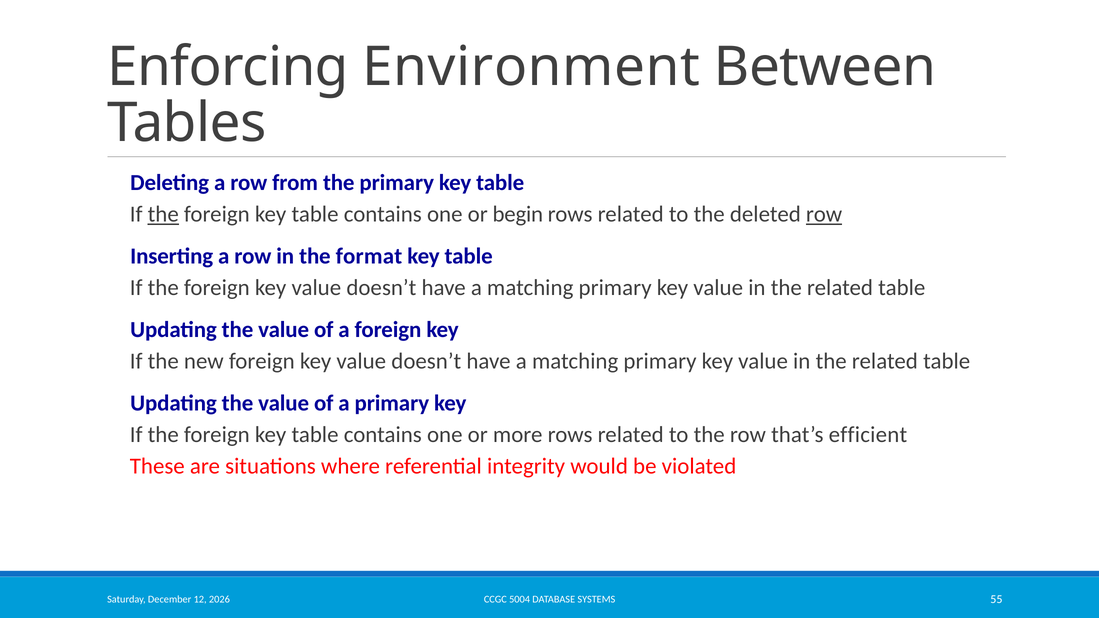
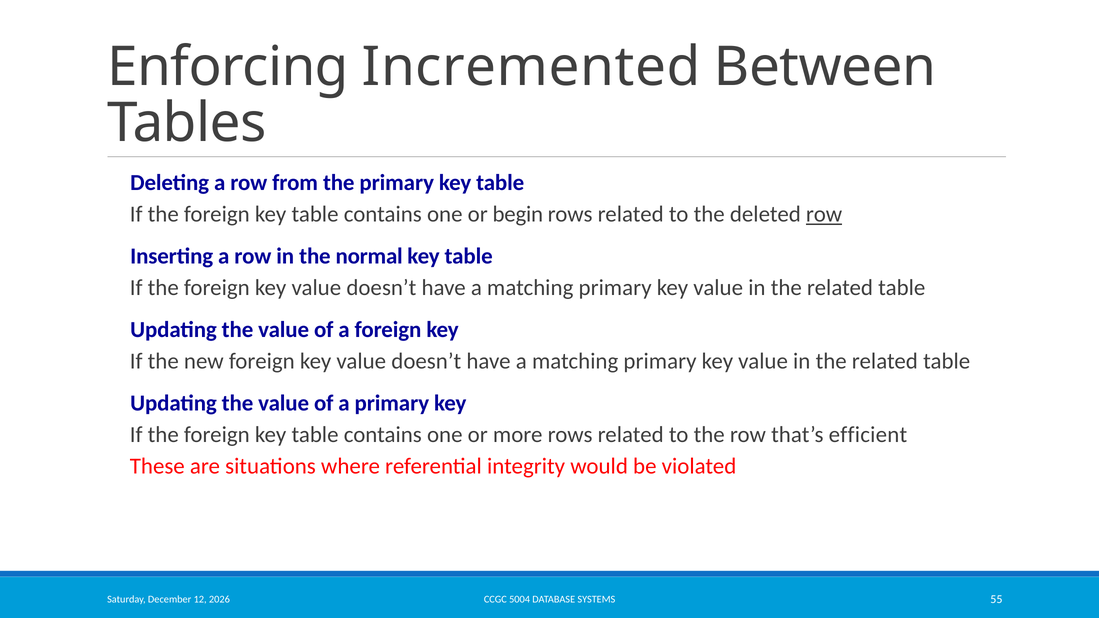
Environment: Environment -> Incremented
the at (163, 214) underline: present -> none
format: format -> normal
